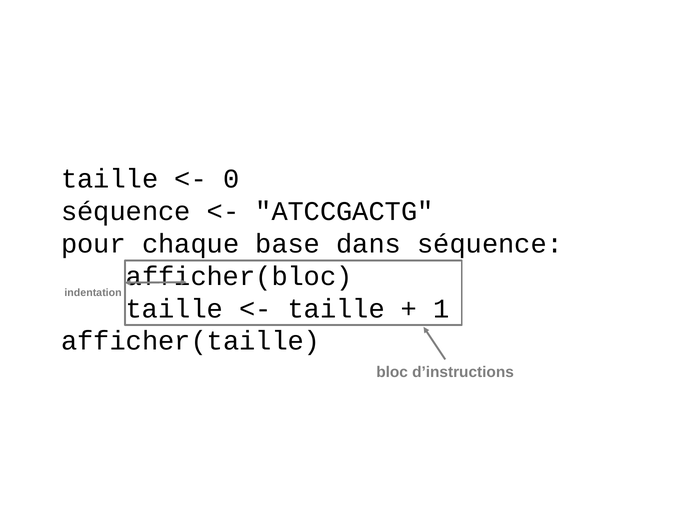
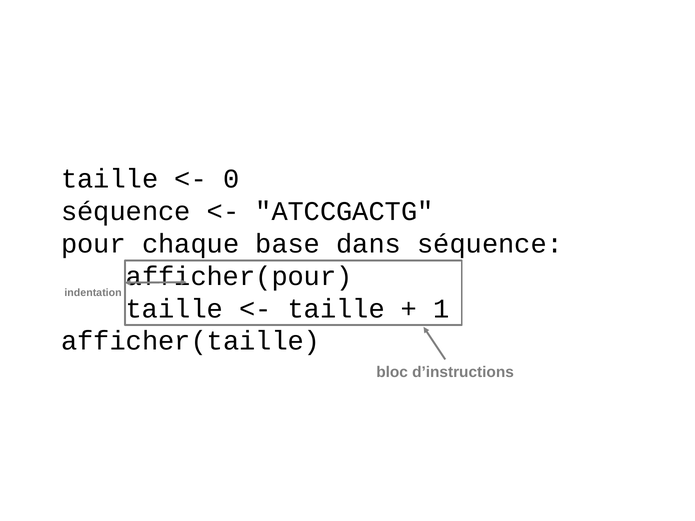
afficher(bloc: afficher(bloc -> afficher(pour
